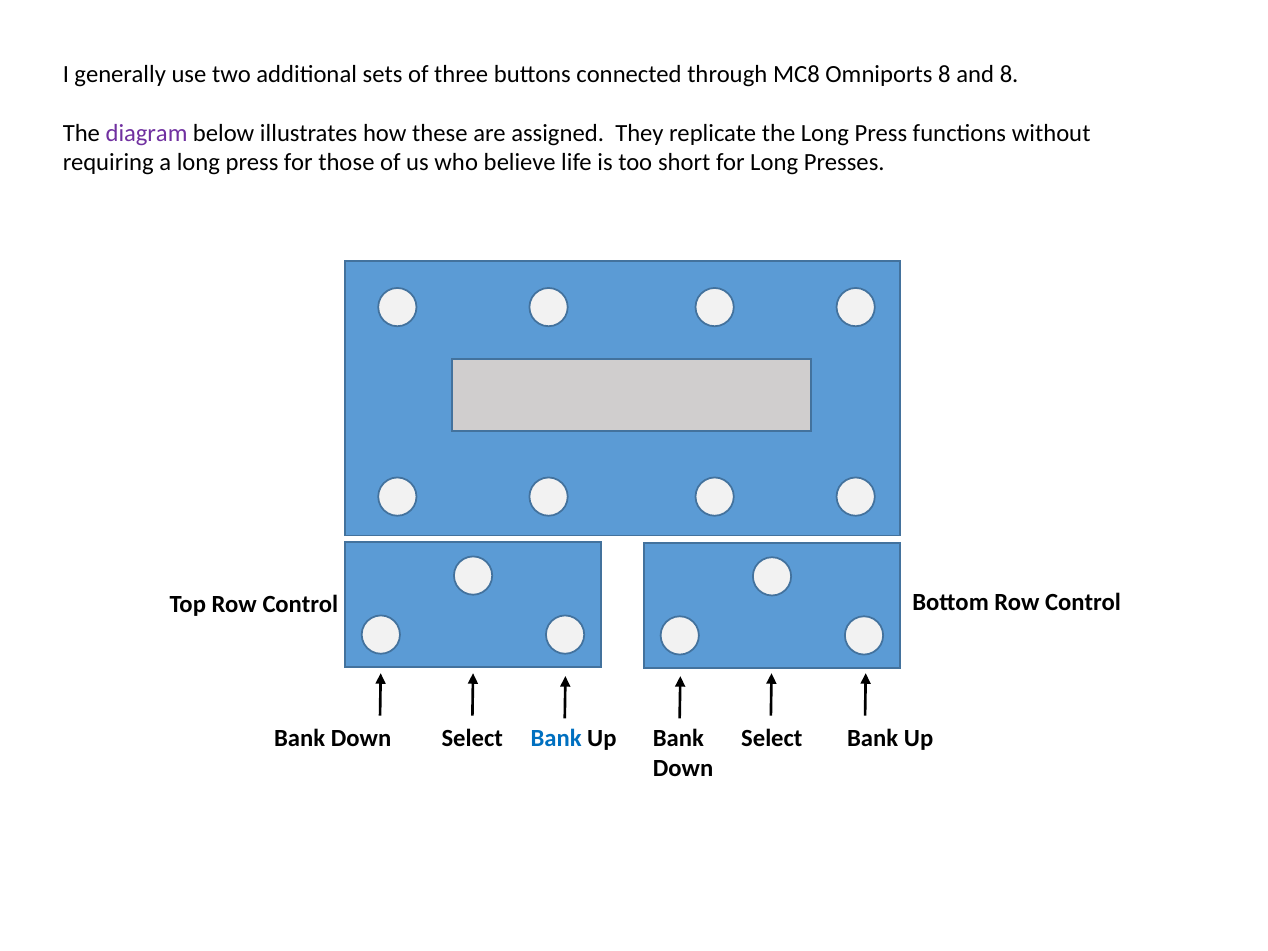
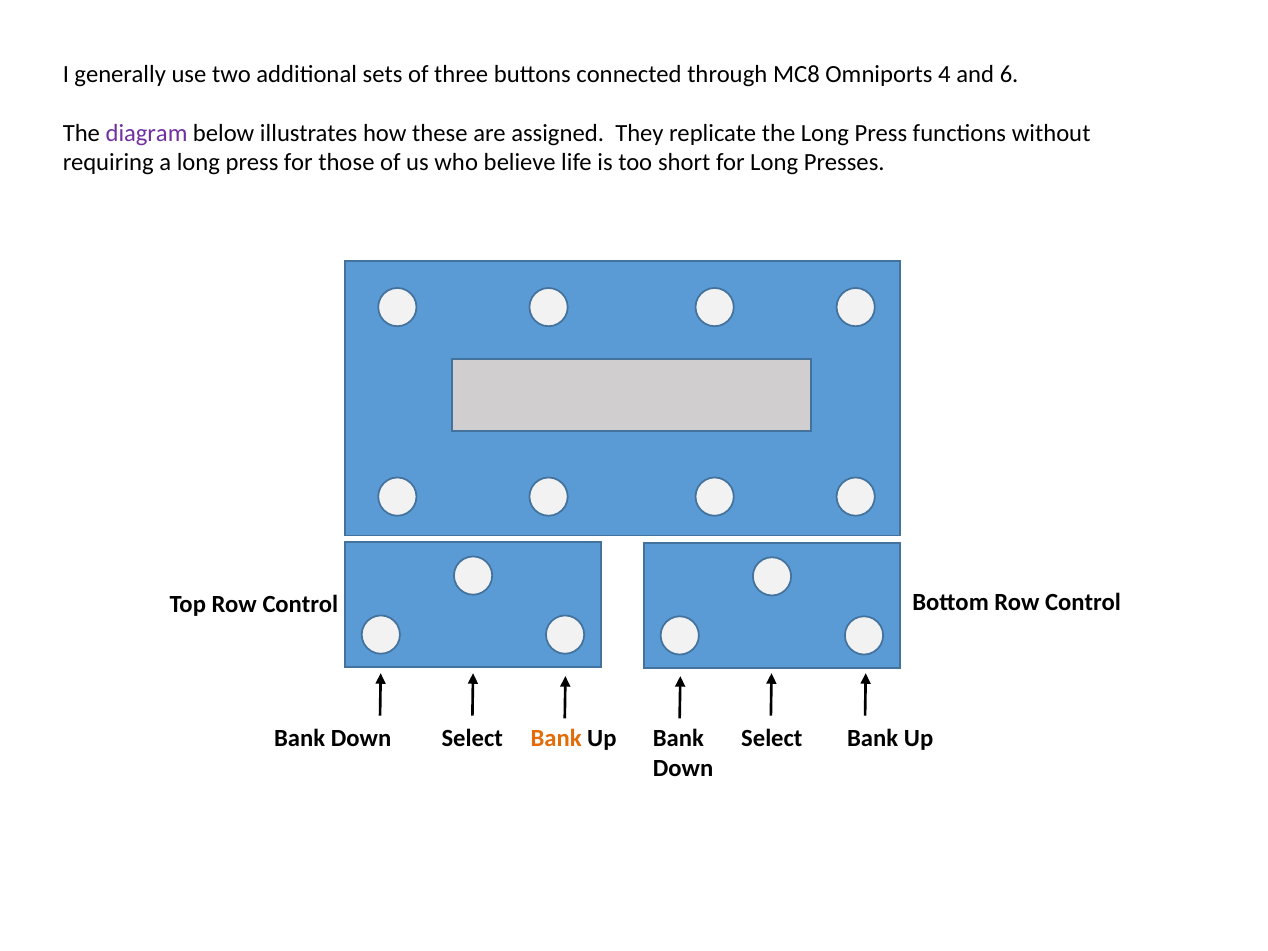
Omniports 8: 8 -> 4
and 8: 8 -> 6
Bank at (556, 738) colour: blue -> orange
